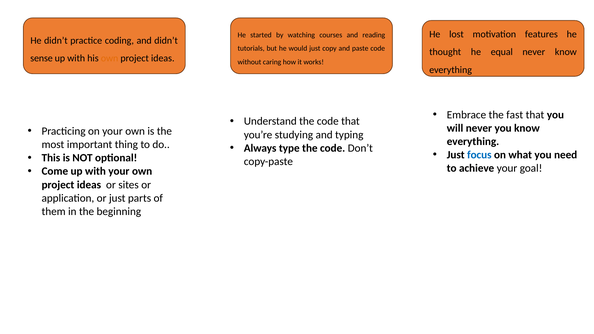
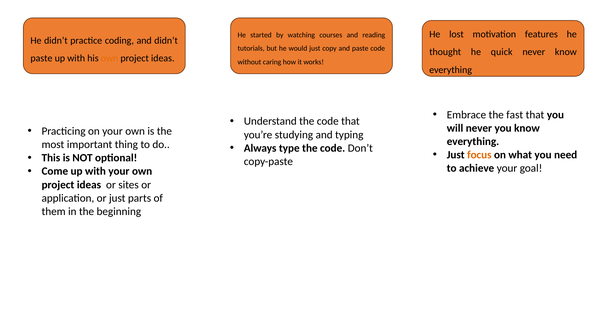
equal: equal -> quick
sense at (42, 58): sense -> paste
focus colour: blue -> orange
